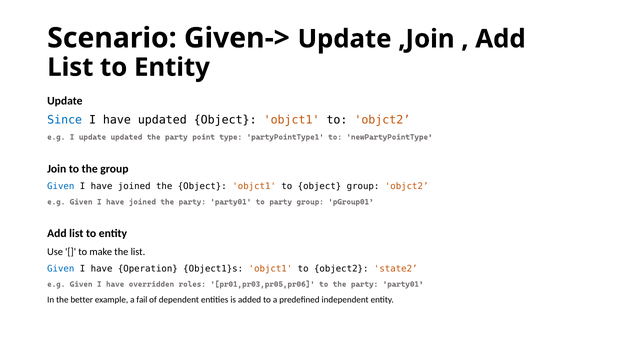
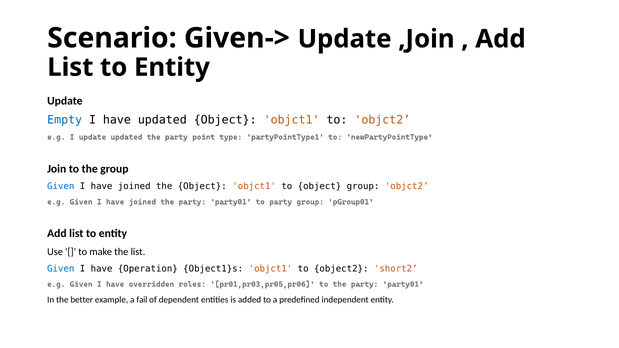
Since: Since -> Empty
state2: state2 -> short2
